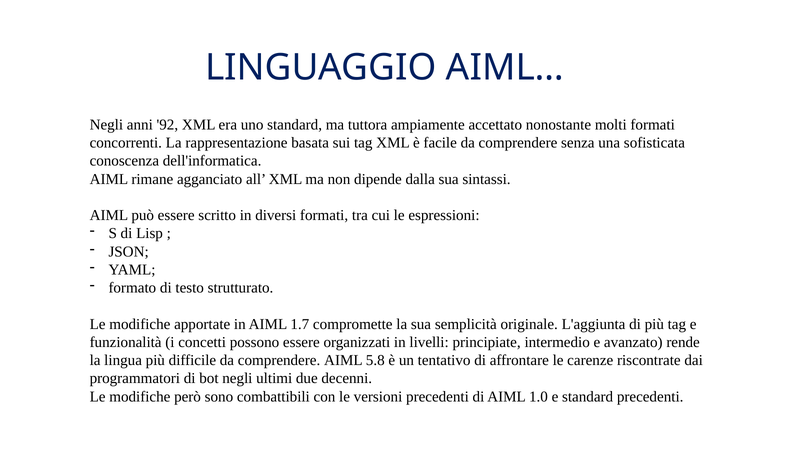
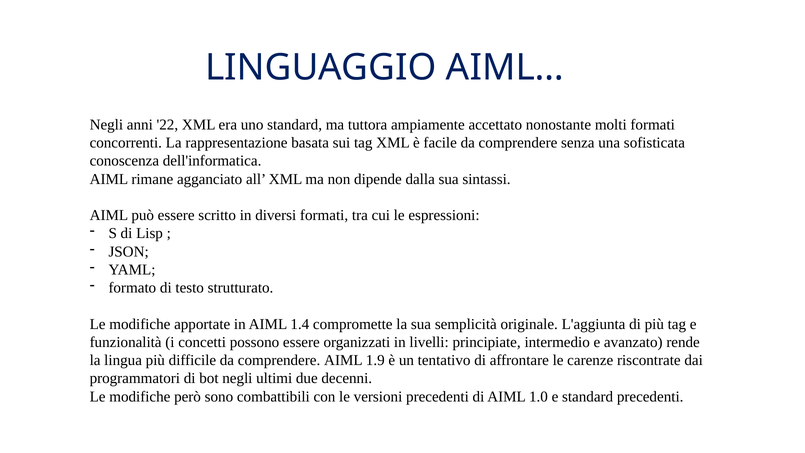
92: 92 -> 22
1.7: 1.7 -> 1.4
5.8: 5.8 -> 1.9
